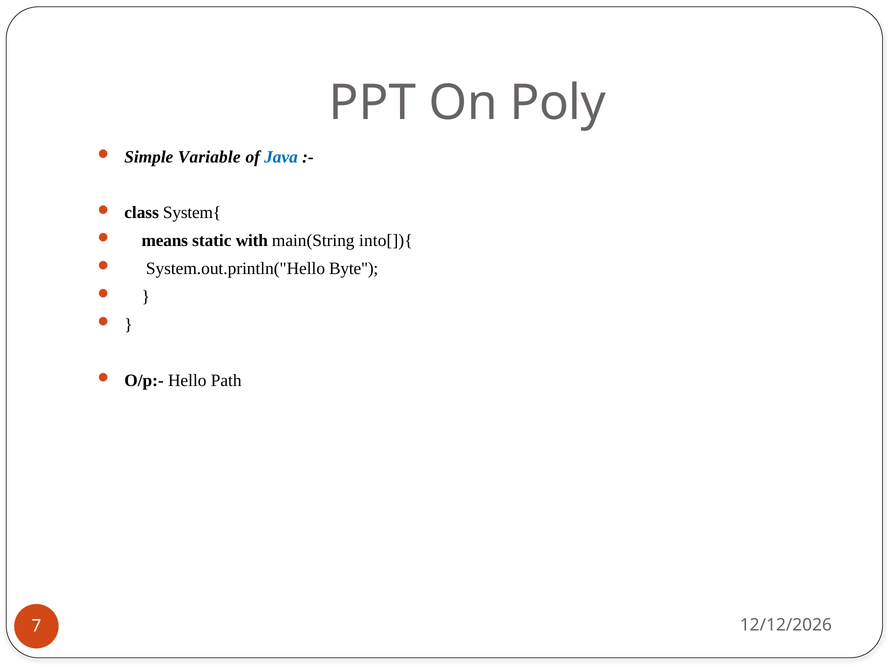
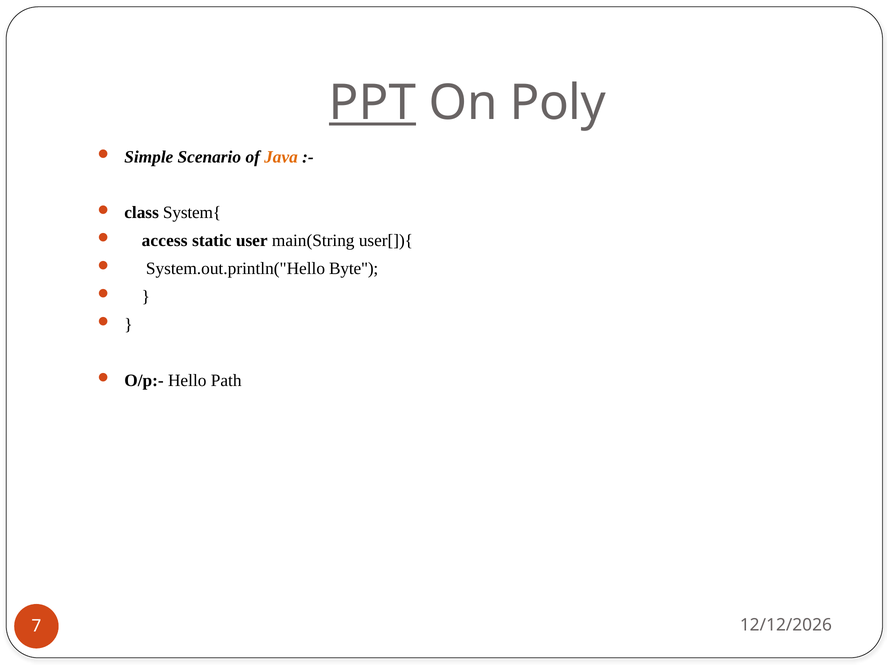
PPT underline: none -> present
Variable: Variable -> Scenario
Java colour: blue -> orange
means: means -> access
with: with -> user
into[]){: into[]){ -> user[]){
